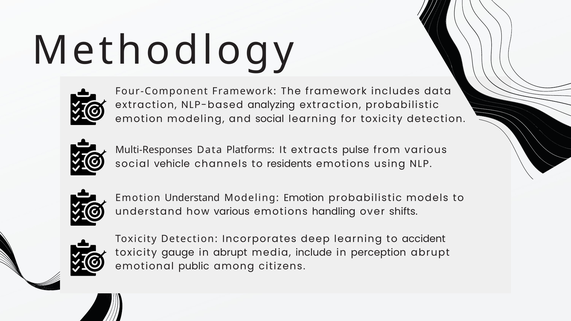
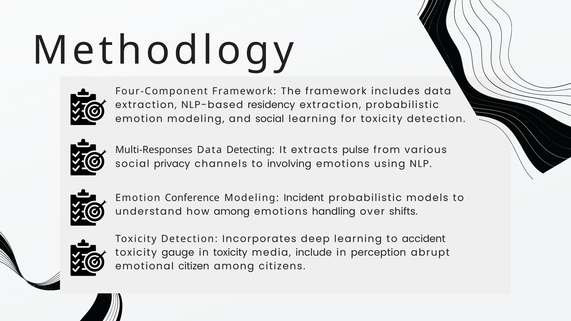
analyzing: analyzing -> residency
Platforms: Platforms -> Detecting
vehicle: vehicle -> privacy
residents: residents -> involving
Emotion Understand: Understand -> Conference
Modeling Emotion: Emotion -> Incident
how various: various -> among
in abrupt: abrupt -> toxicity
public: public -> citizen
